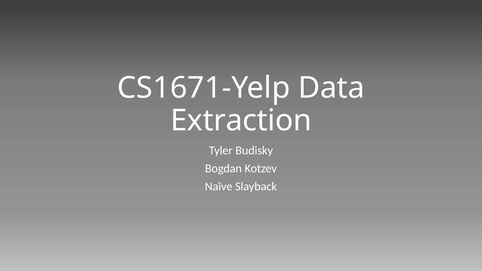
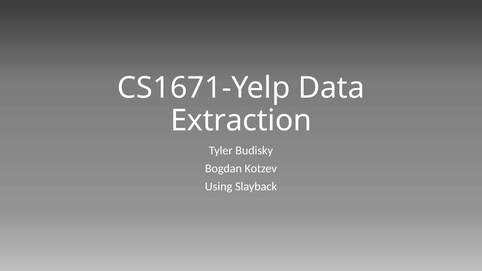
Naïve: Naïve -> Using
